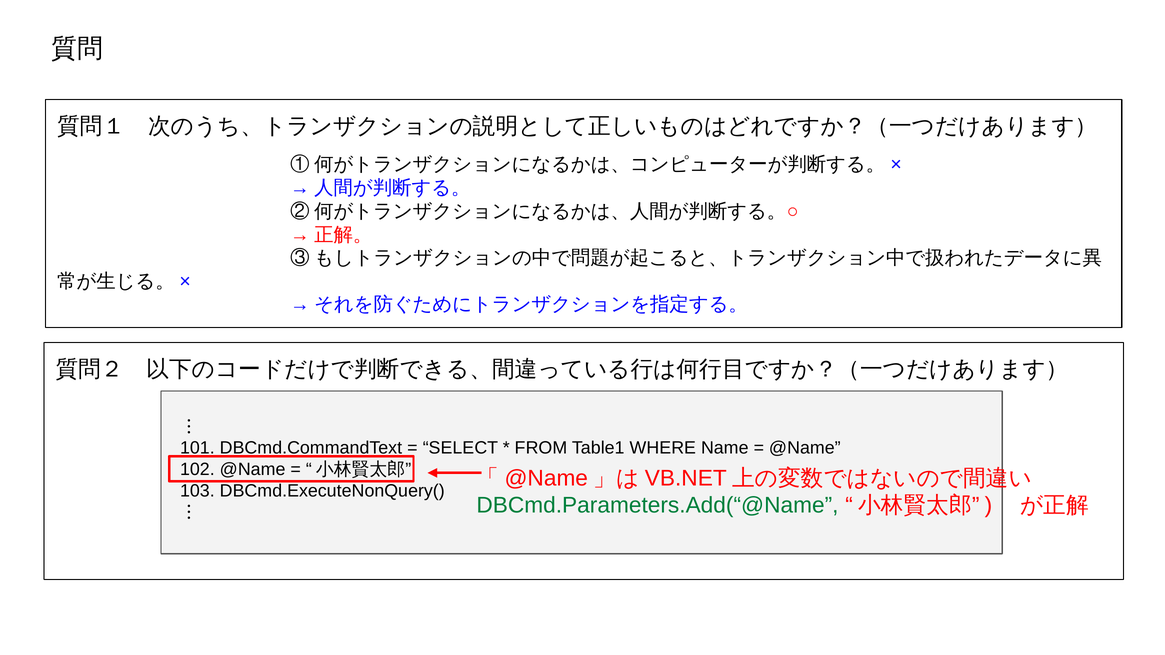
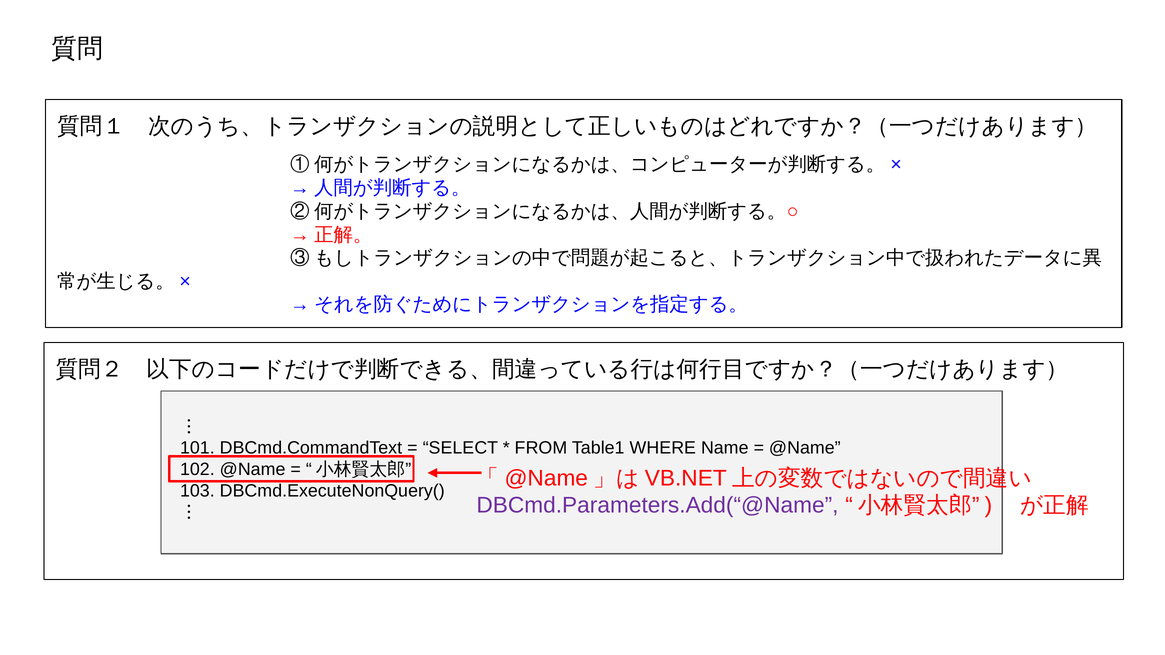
DBCmd.Parameters.Add(“@Name colour: green -> purple
